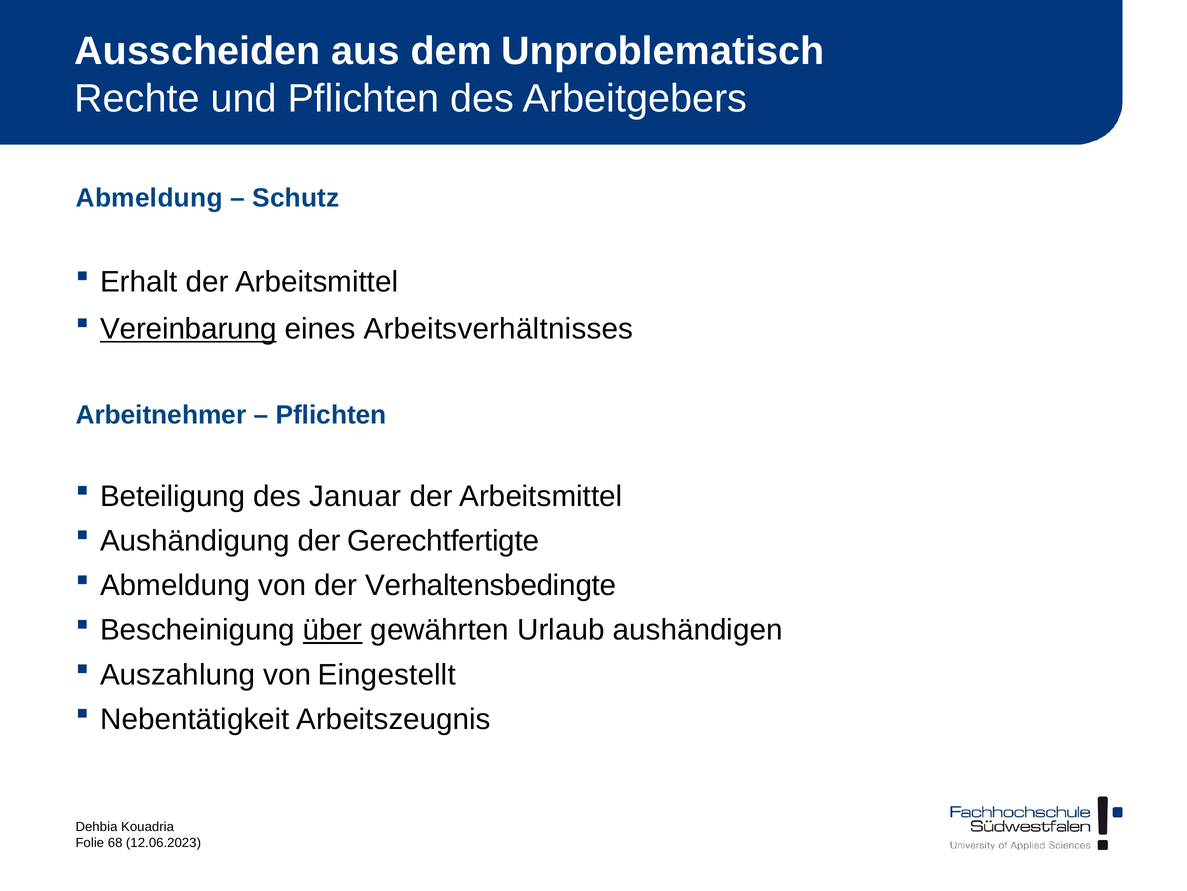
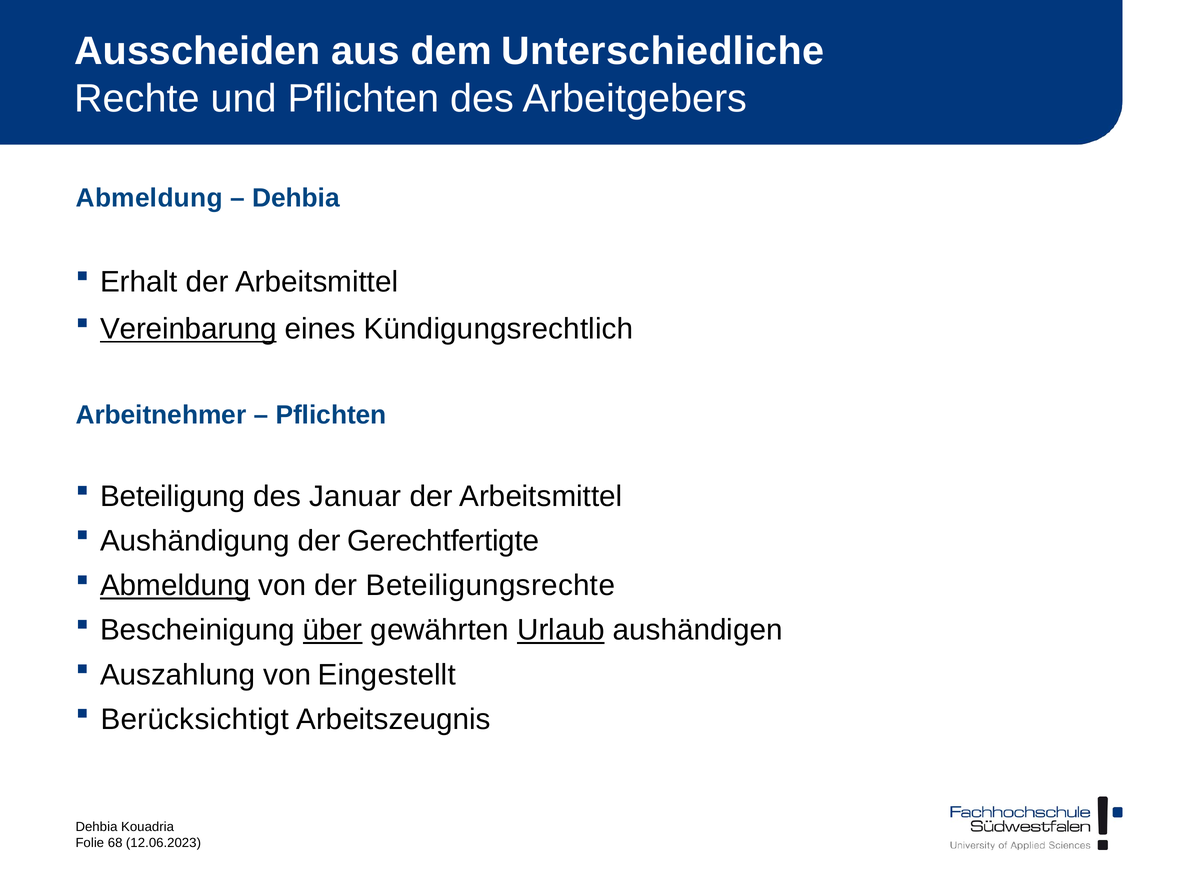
Unproblematisch: Unproblematisch -> Unterschiedliche
Schutz at (296, 198): Schutz -> Dehbia
Arbeitsverhältnisses: Arbeitsverhältnisses -> Kündigungsrechtlich
Abmeldung at (175, 585) underline: none -> present
Verhaltensbedingte: Verhaltensbedingte -> Beteiligungsrechte
Urlaub underline: none -> present
Nebentätigkeit: Nebentätigkeit -> Berücksichtigt
